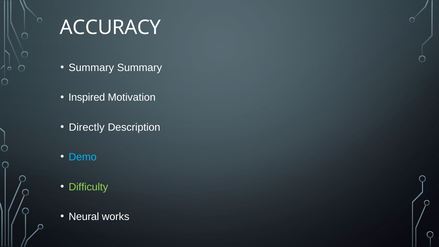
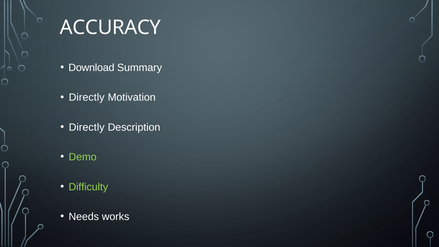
Summary at (91, 68): Summary -> Download
Inspired at (87, 97): Inspired -> Directly
Demo colour: light blue -> light green
Neural: Neural -> Needs
